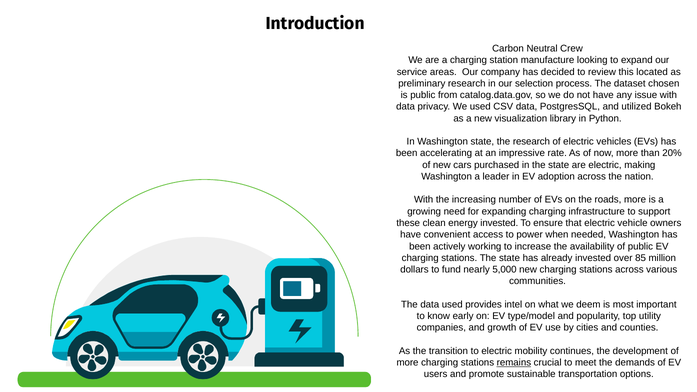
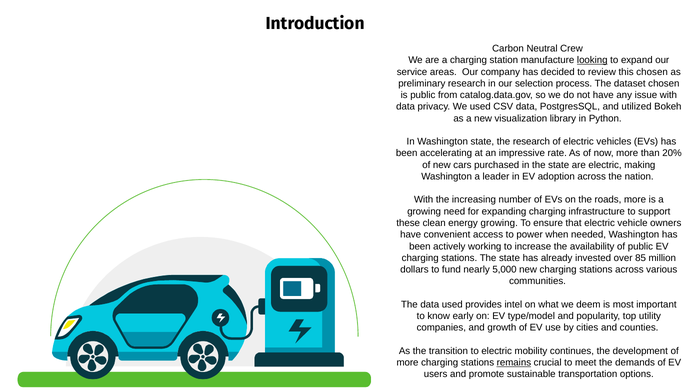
looking underline: none -> present
this located: located -> chosen
energy invested: invested -> growing
